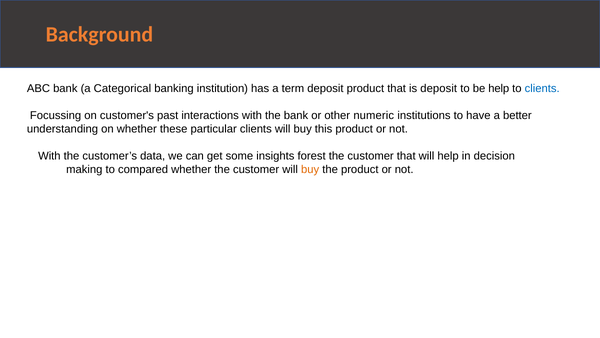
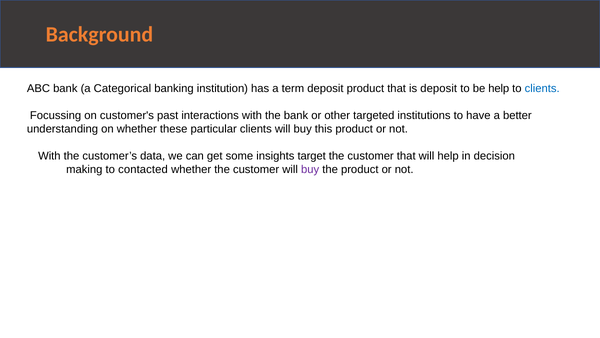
numeric: numeric -> targeted
forest: forest -> target
compared: compared -> contacted
buy at (310, 169) colour: orange -> purple
